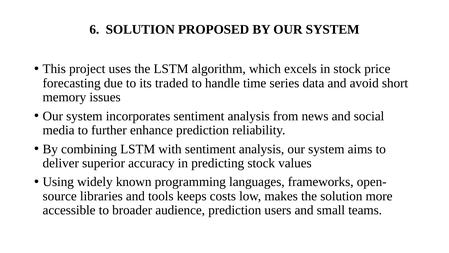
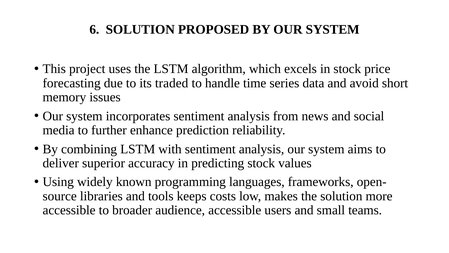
audience prediction: prediction -> accessible
